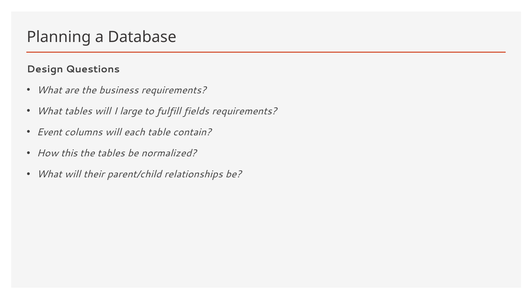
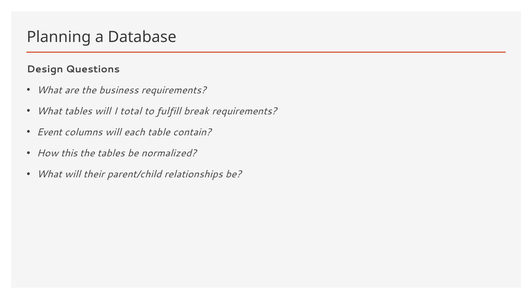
large: large -> total
fields: fields -> break
